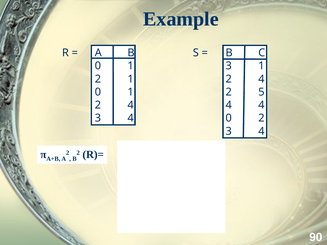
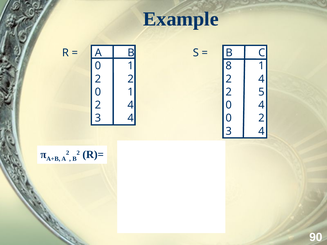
1 3: 3 -> 8
1 at (131, 79): 1 -> 2
4 at (229, 105): 4 -> 0
